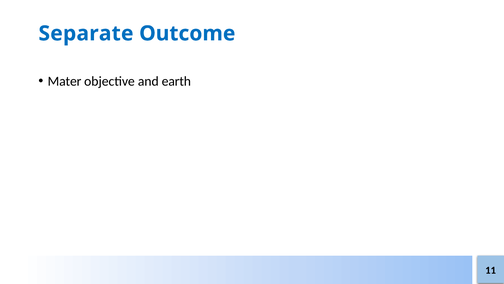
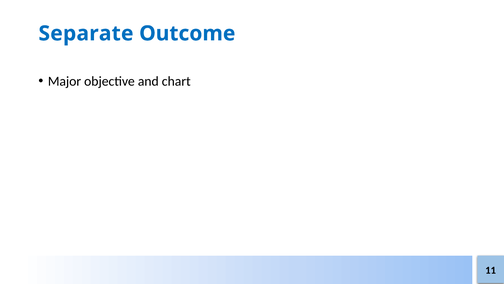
Mater: Mater -> Major
earth: earth -> chart
